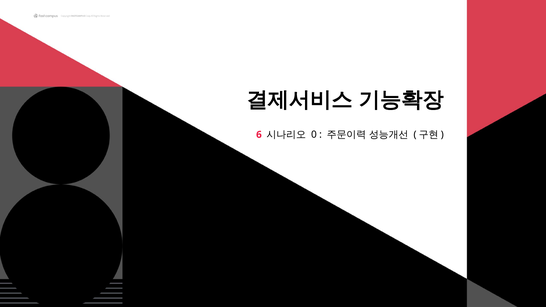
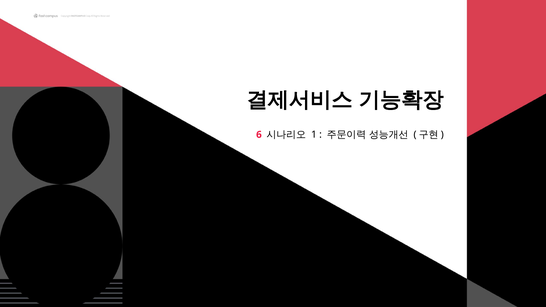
0: 0 -> 1
